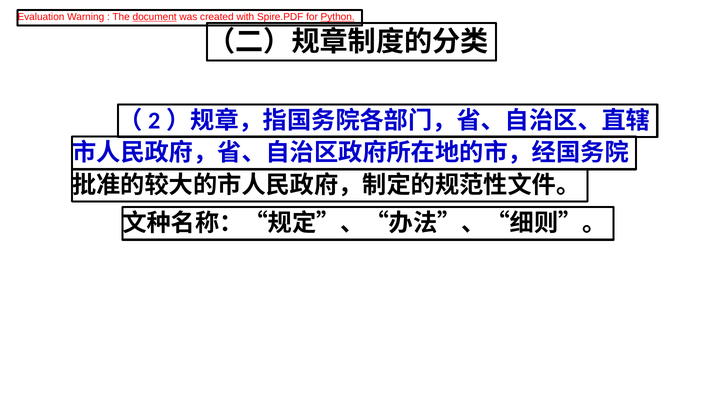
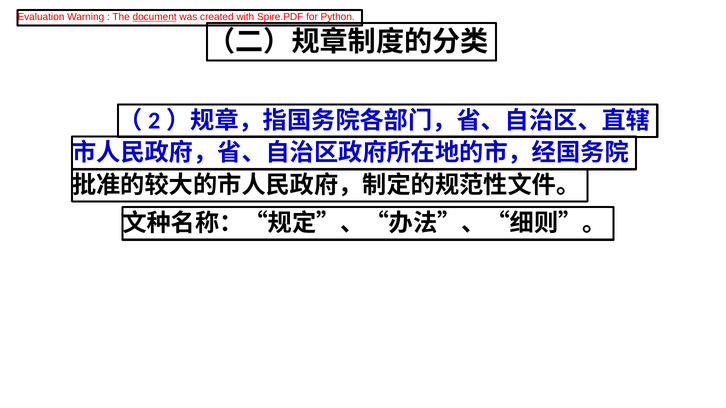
Python underline: present -> none
